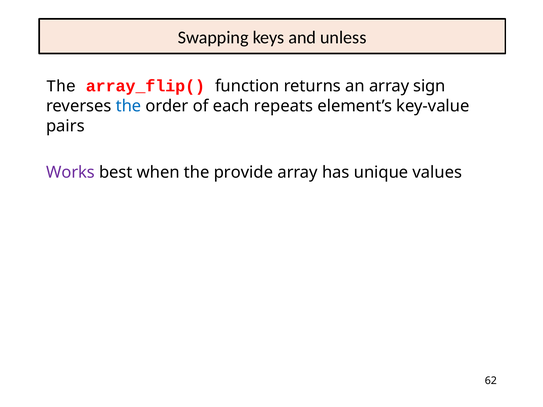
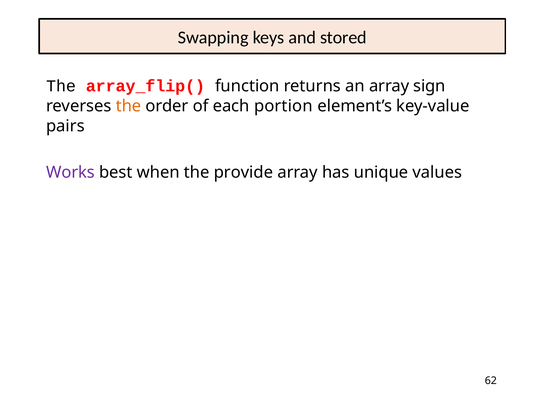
unless: unless -> stored
the at (128, 106) colour: blue -> orange
repeats: repeats -> portion
